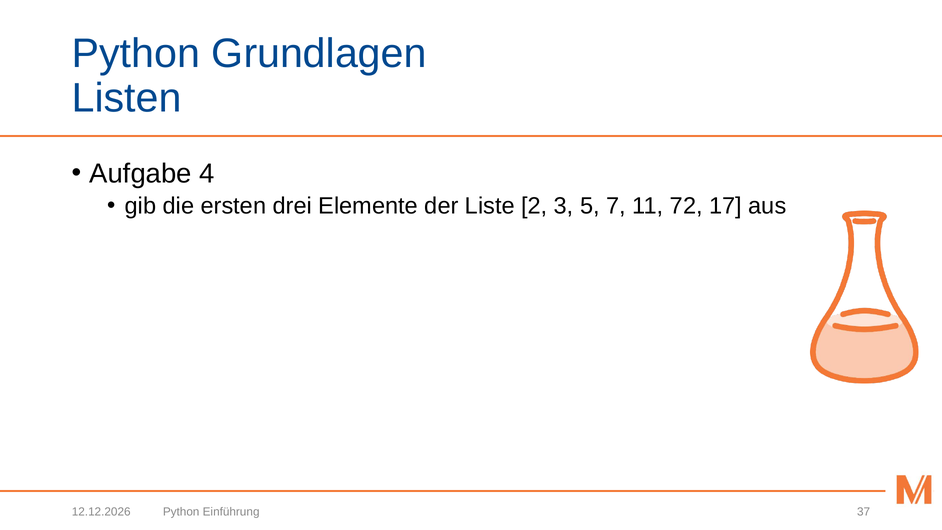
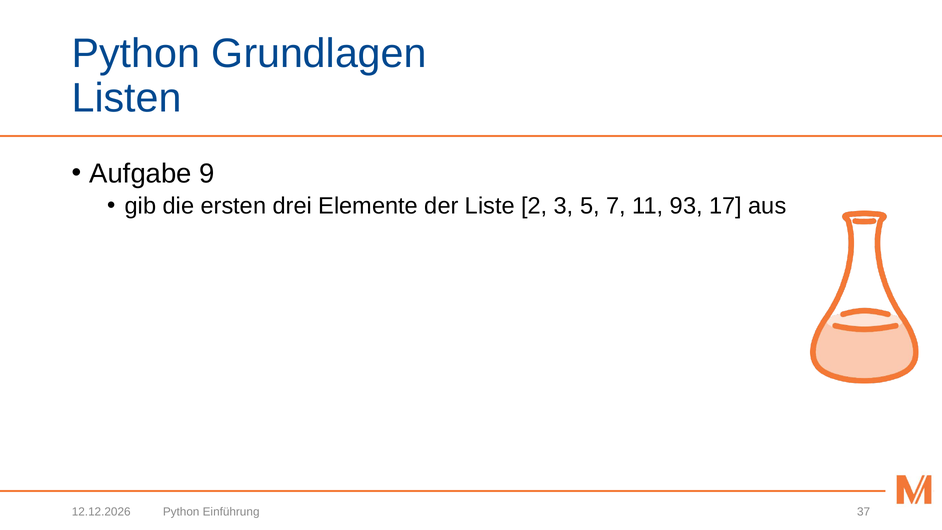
4: 4 -> 9
72: 72 -> 93
